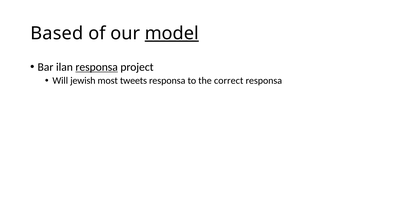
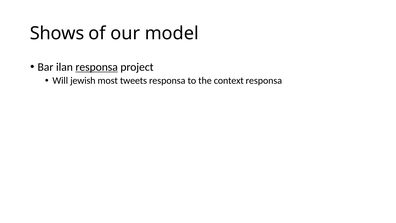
Based: Based -> Shows
model underline: present -> none
correct: correct -> context
